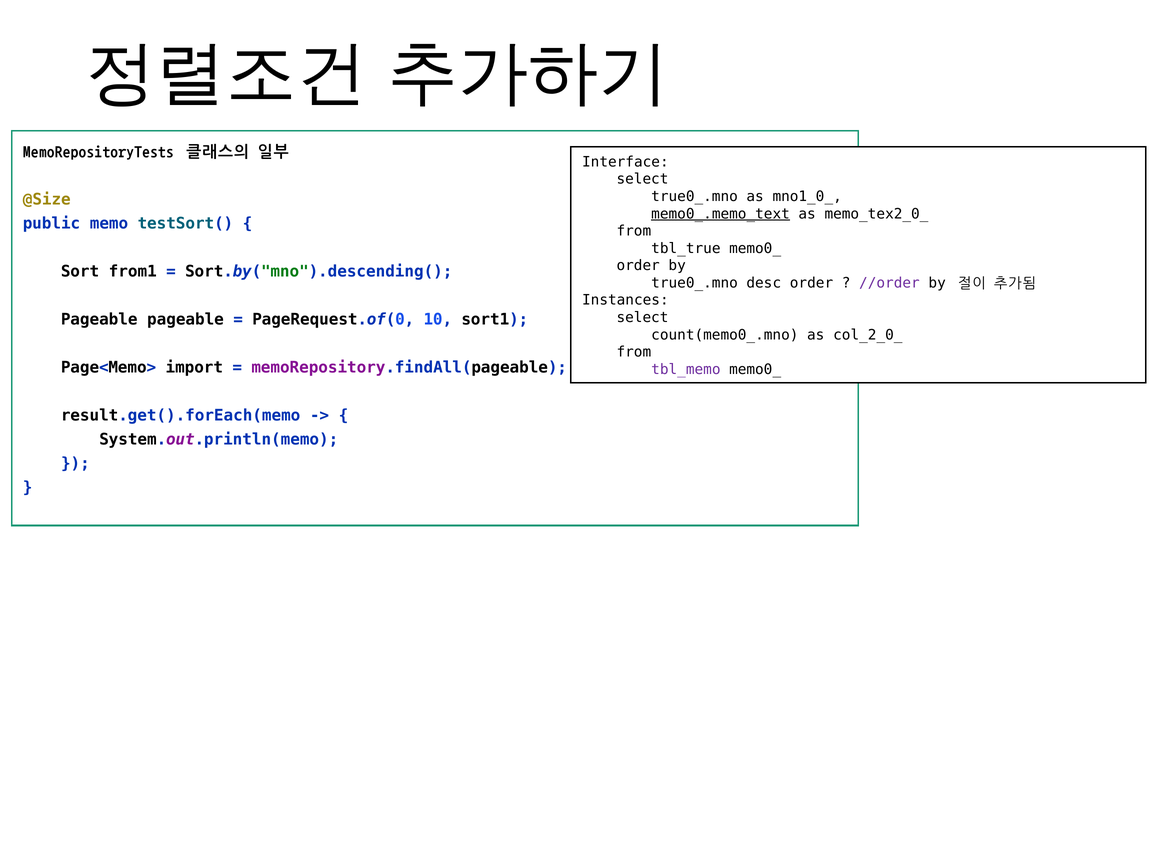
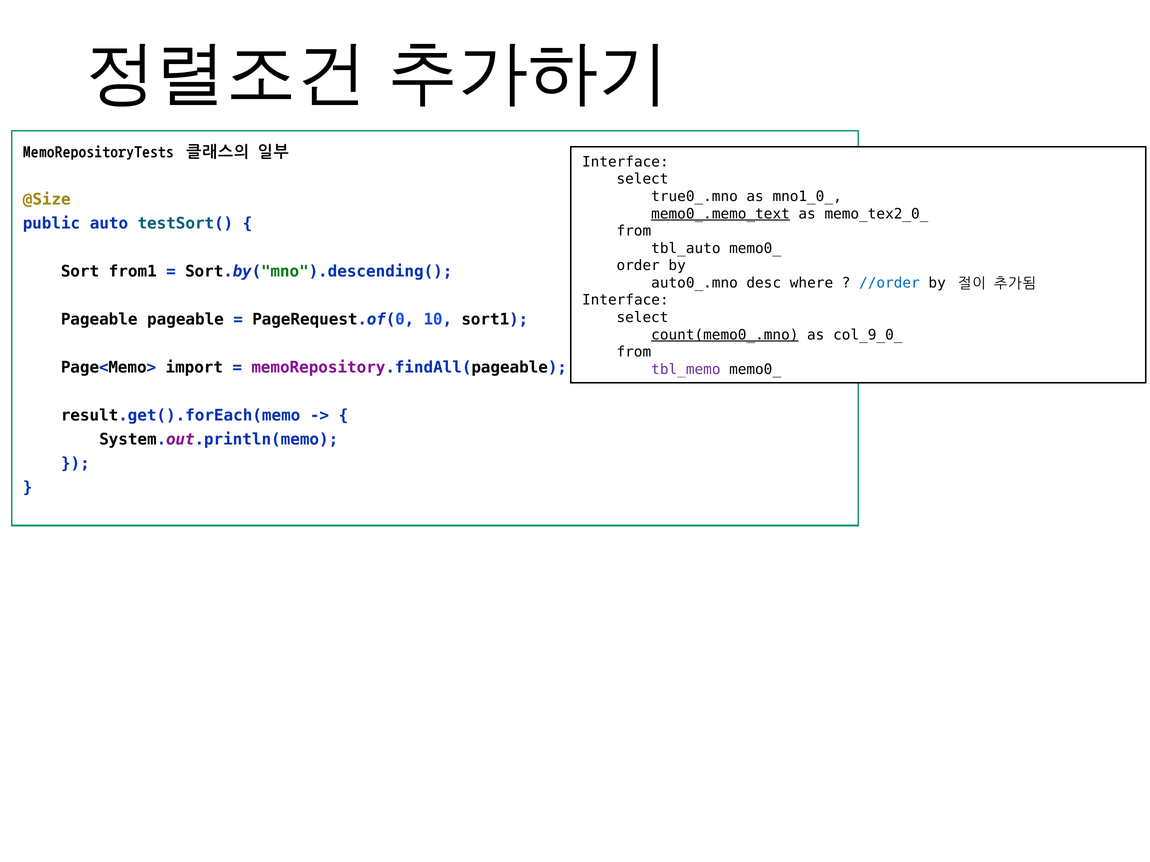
memo: memo -> auto
tbl_true: tbl_true -> tbl_auto
true0_.mno at (695, 283): true0_.mno -> auto0_.mno
desc order: order -> where
//order colour: purple -> blue
Instances at (625, 300): Instances -> Interface
count(memo0_.mno underline: none -> present
col_2_0_: col_2_0_ -> col_9_0_
